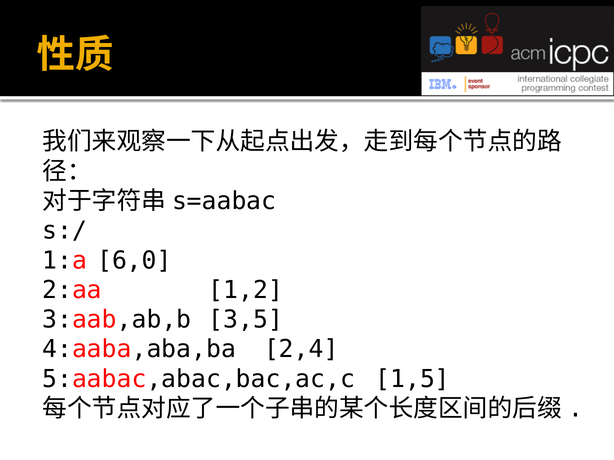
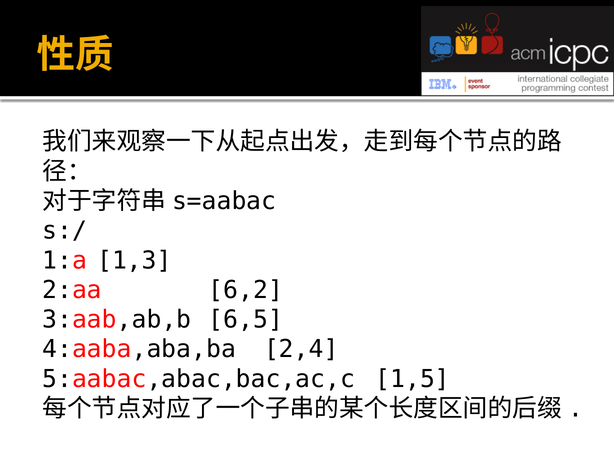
6,0: 6,0 -> 1,3
1,2: 1,2 -> 6,2
3,5: 3,5 -> 6,5
